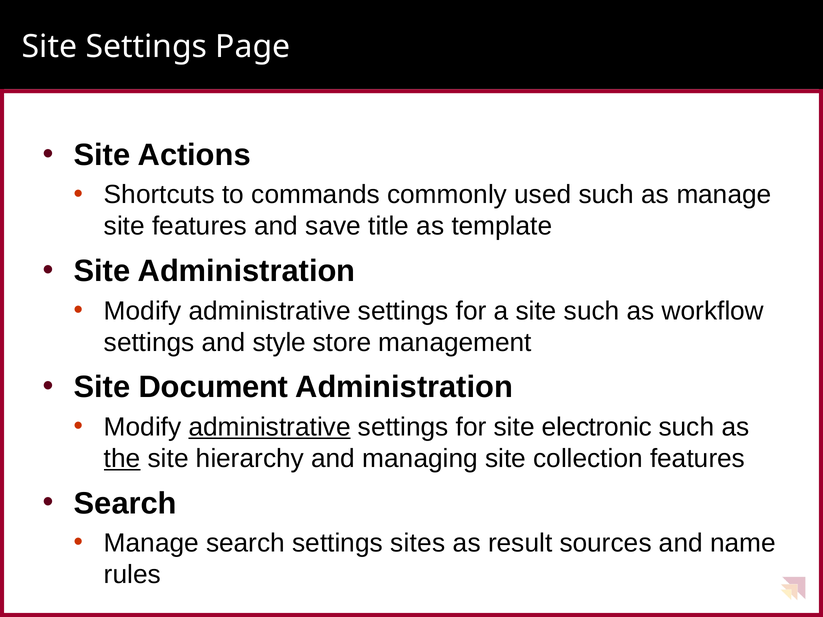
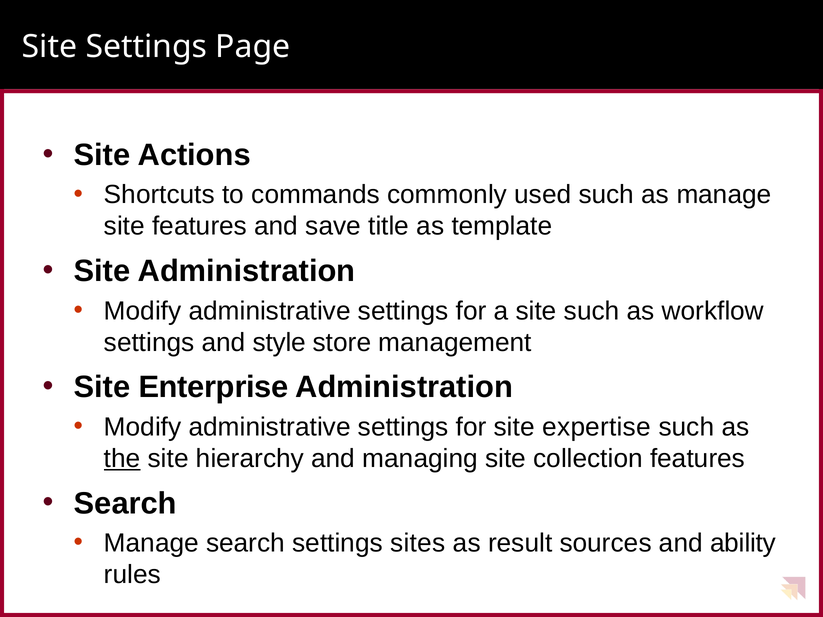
Document: Document -> Enterprise
administrative at (270, 427) underline: present -> none
electronic: electronic -> expertise
name: name -> ability
